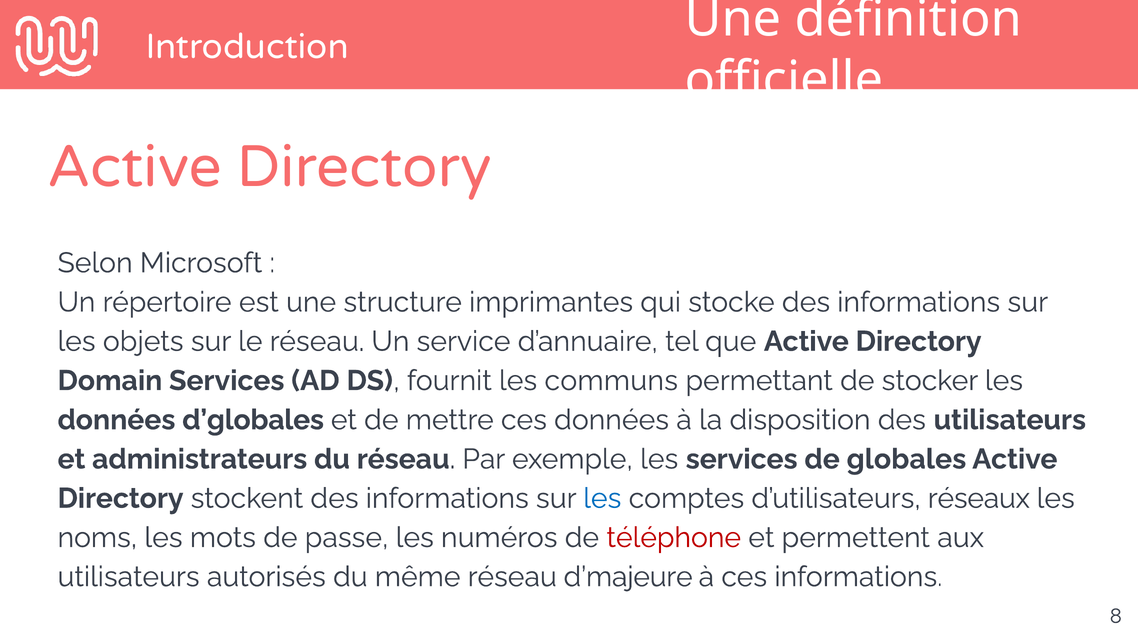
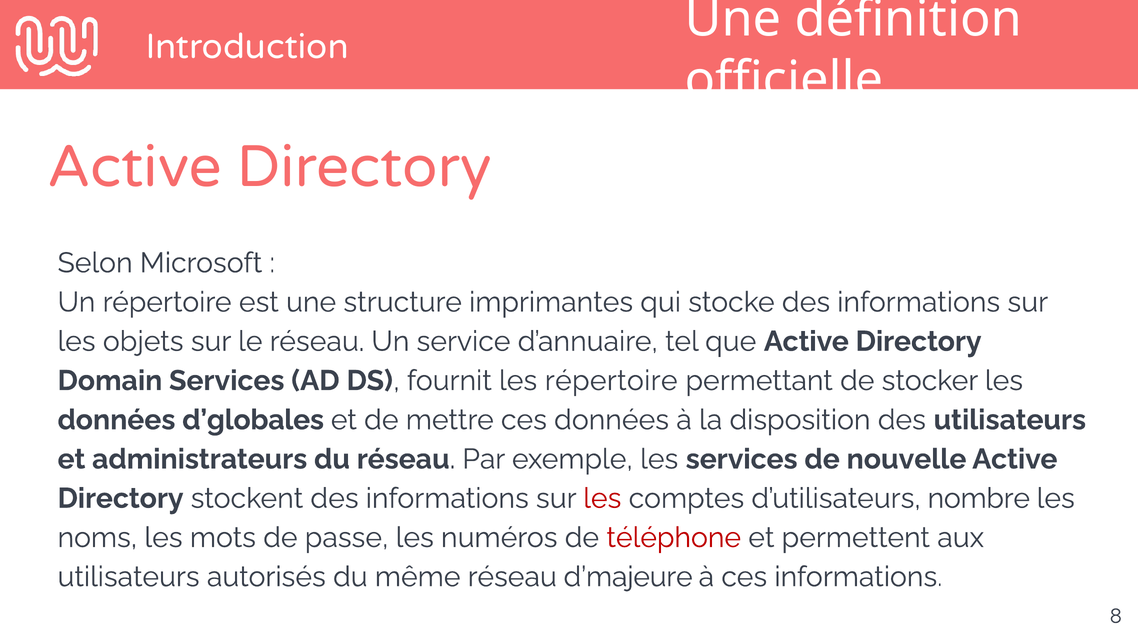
les communs: communs -> répertoire
globales: globales -> nouvelle
les at (602, 498) colour: blue -> red
réseaux: réseaux -> nombre
